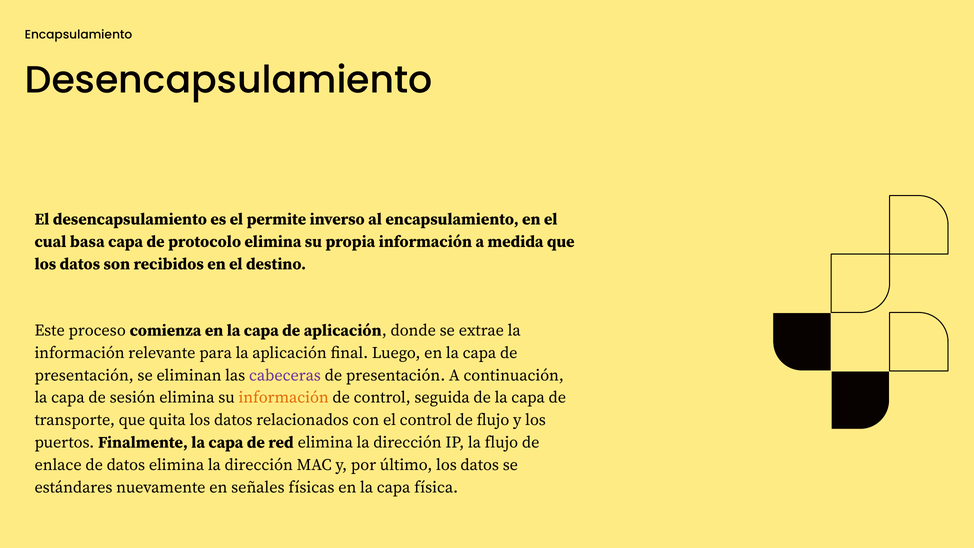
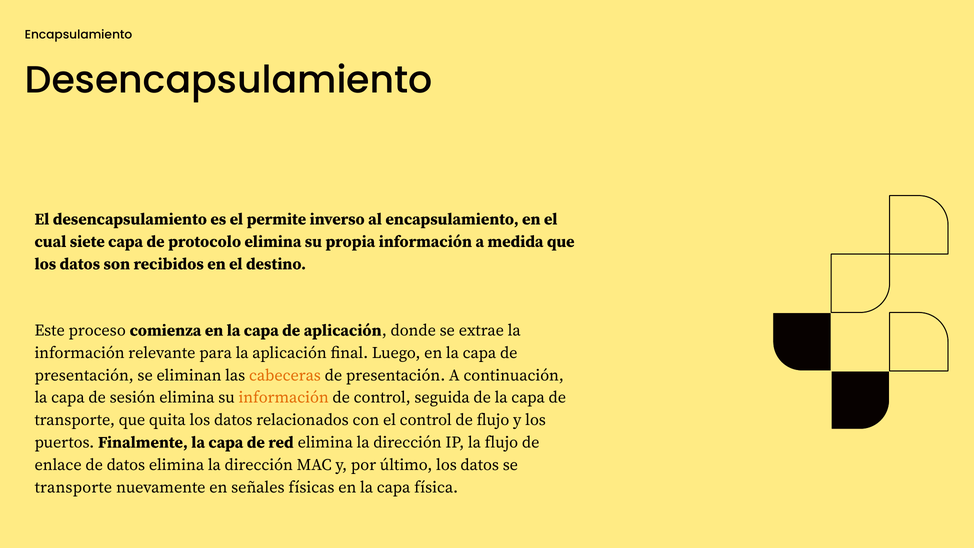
basa: basa -> siete
cabeceras colour: purple -> orange
estándares at (73, 487): estándares -> transporte
